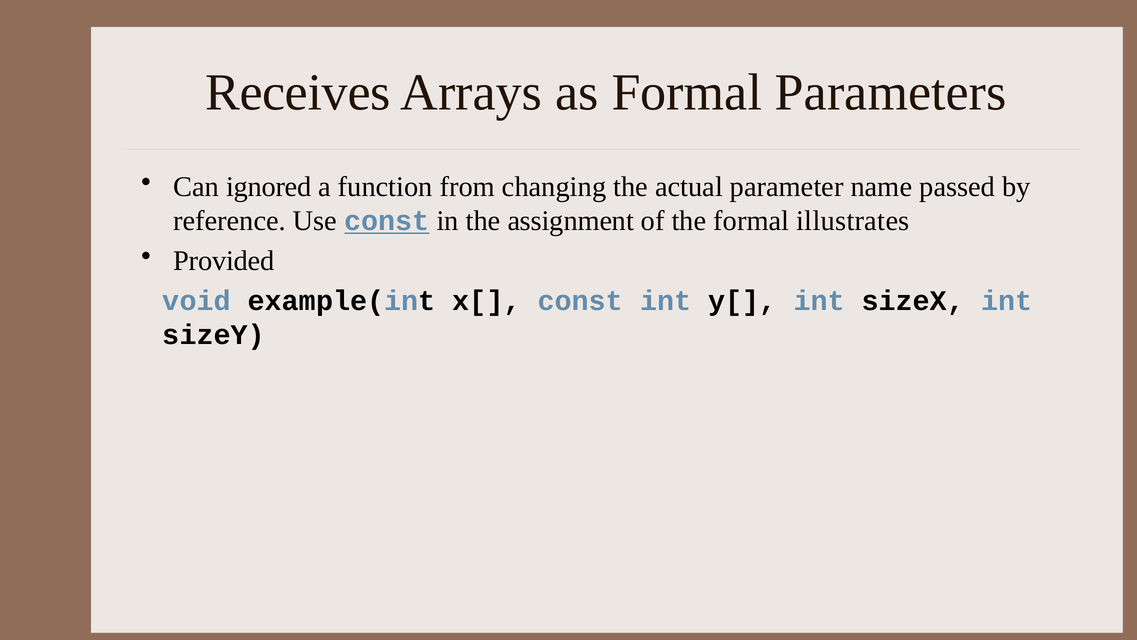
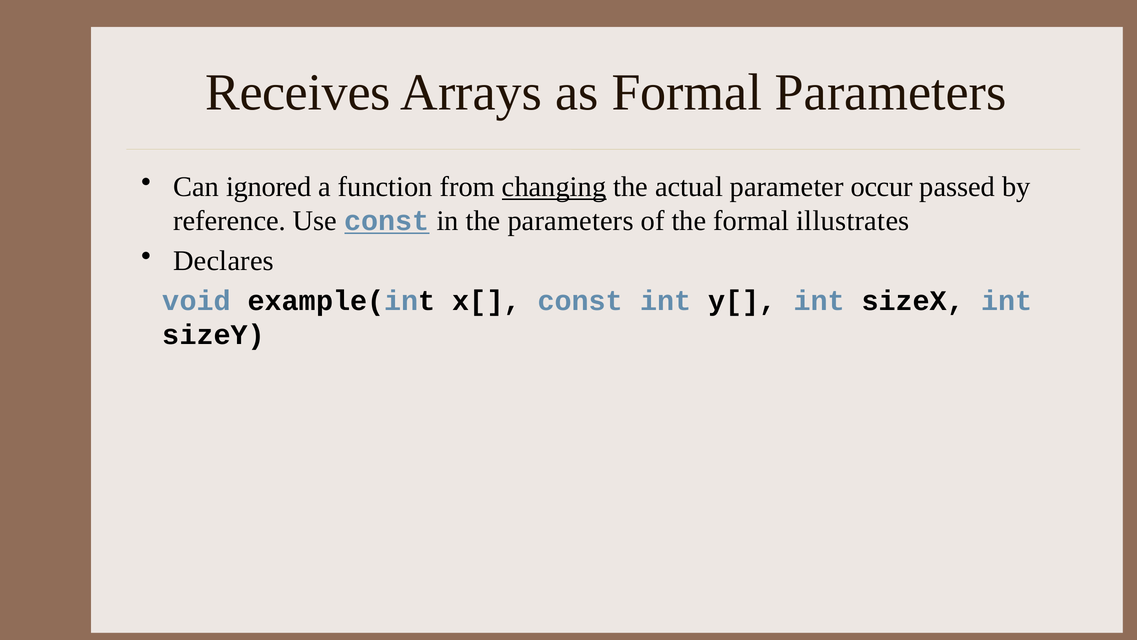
changing underline: none -> present
name: name -> occur
the assignment: assignment -> parameters
Provided: Provided -> Declares
